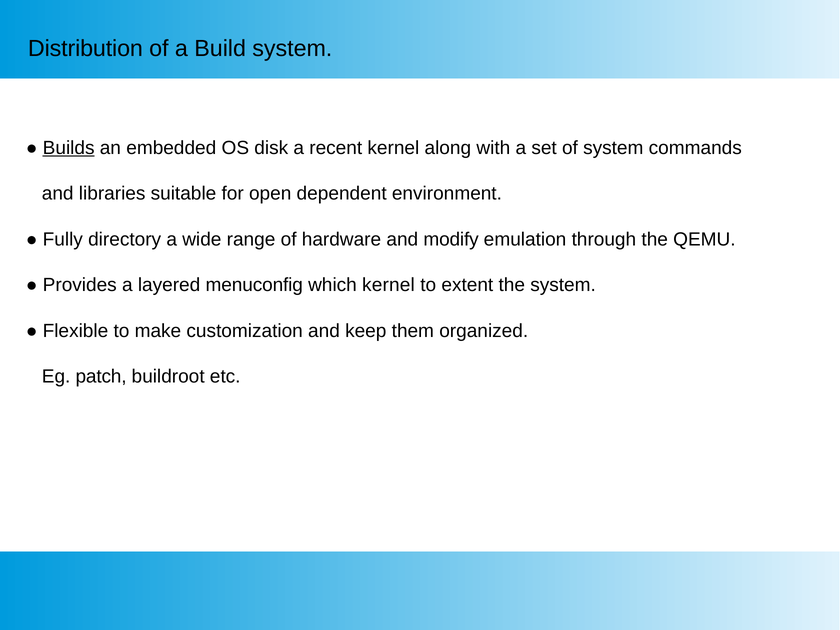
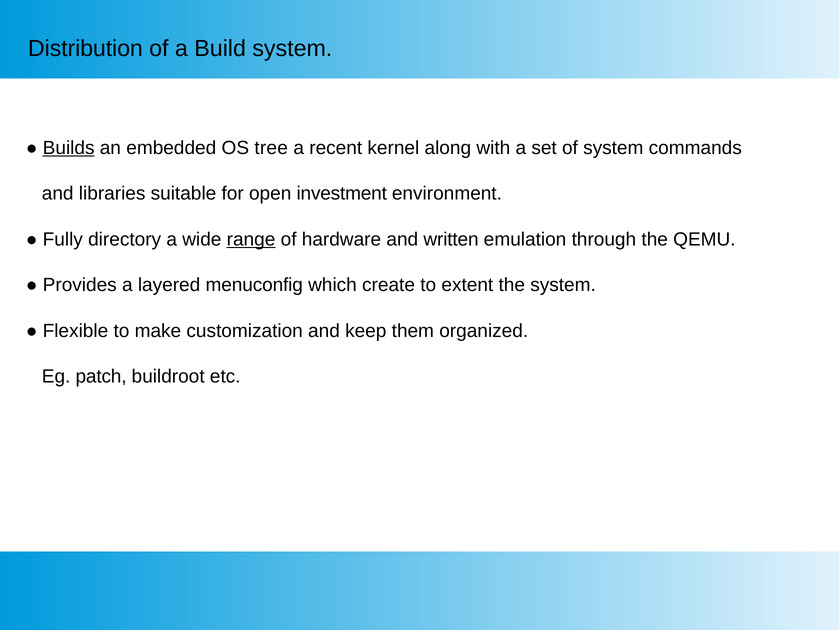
disk: disk -> tree
dependent: dependent -> investment
range underline: none -> present
modify: modify -> written
which kernel: kernel -> create
